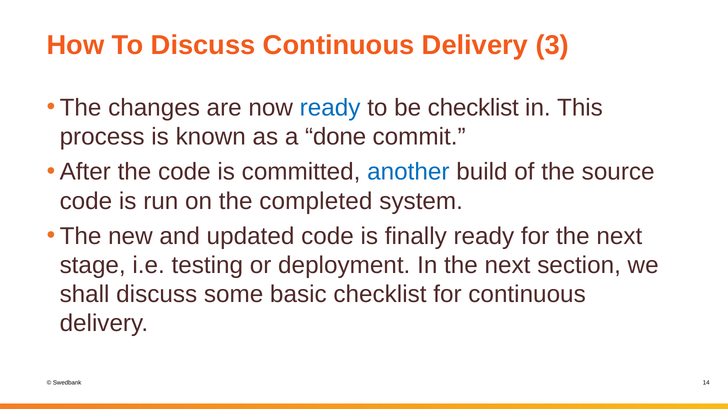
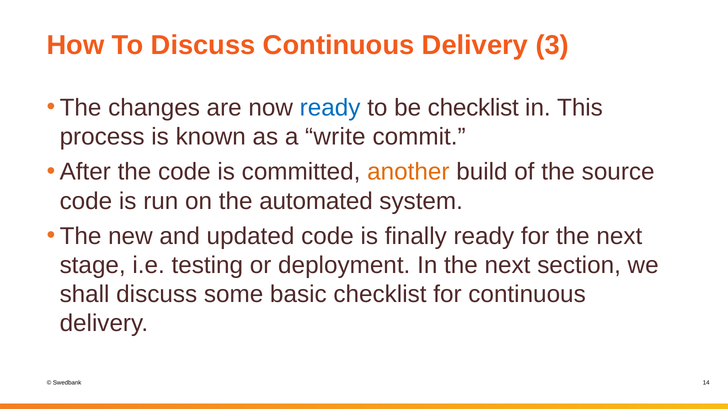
done: done -> write
another colour: blue -> orange
completed: completed -> automated
